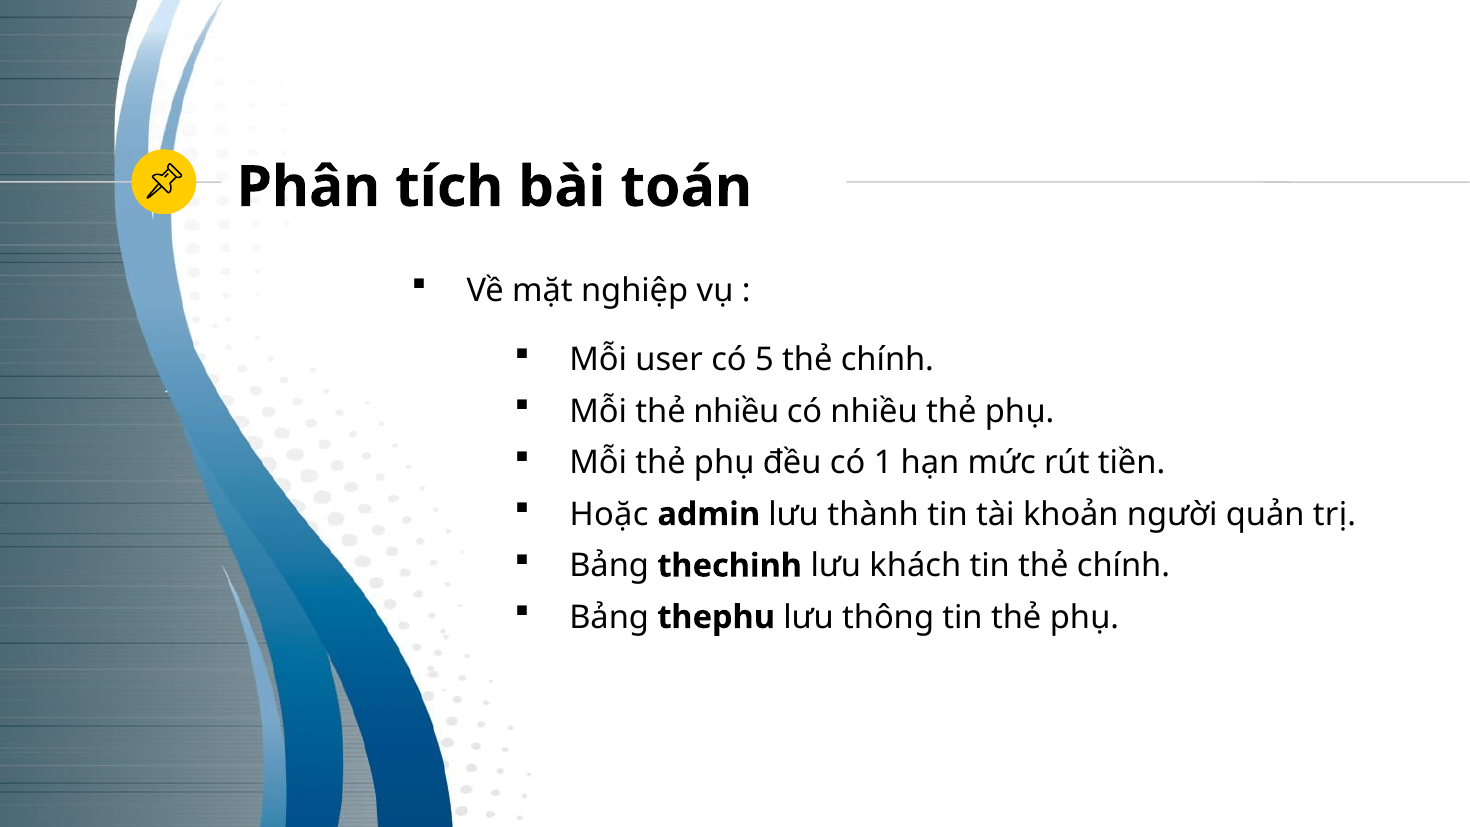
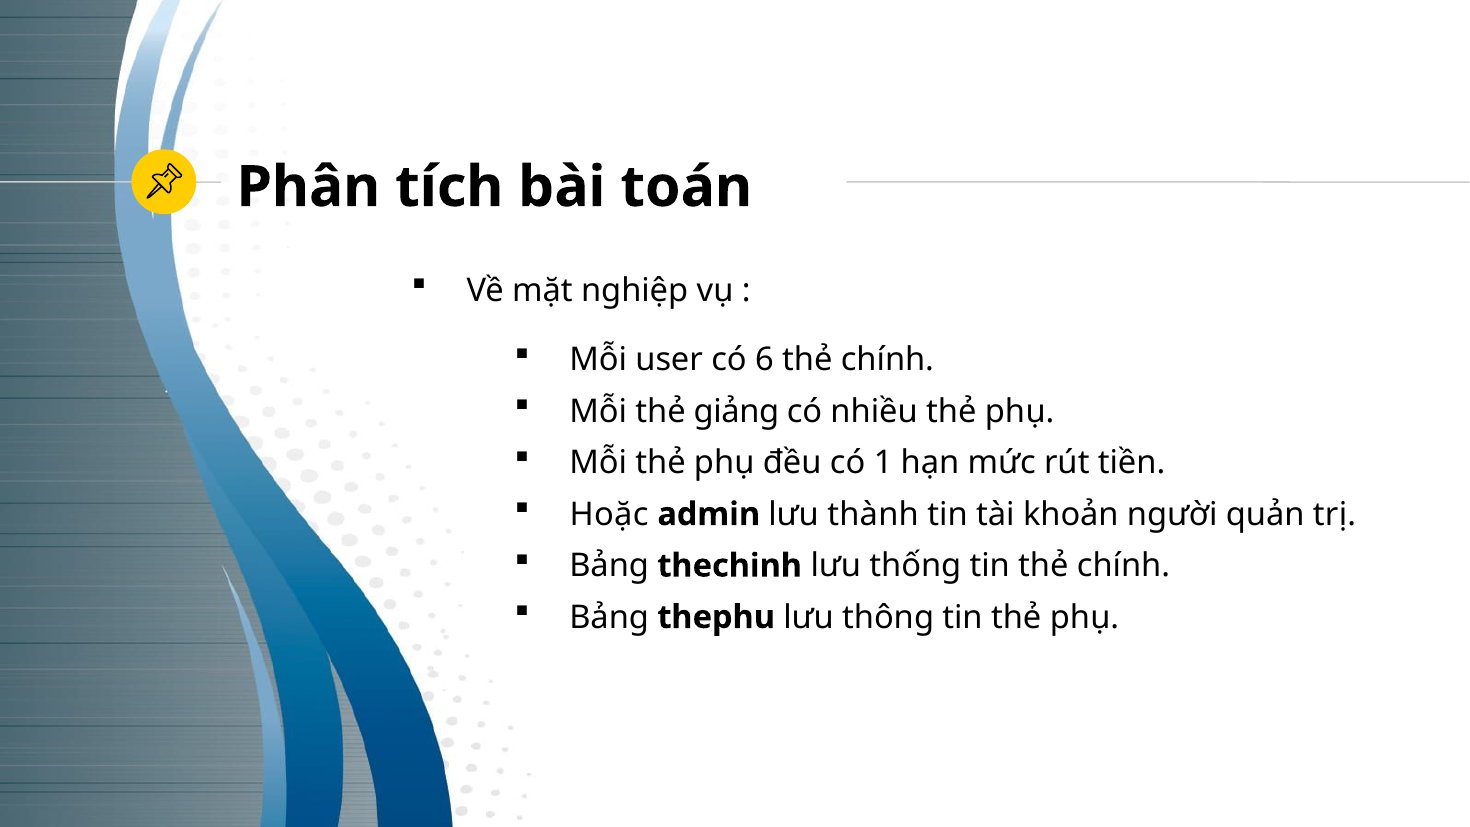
5: 5 -> 6
thẻ nhiều: nhiều -> giảng
khách: khách -> thống
